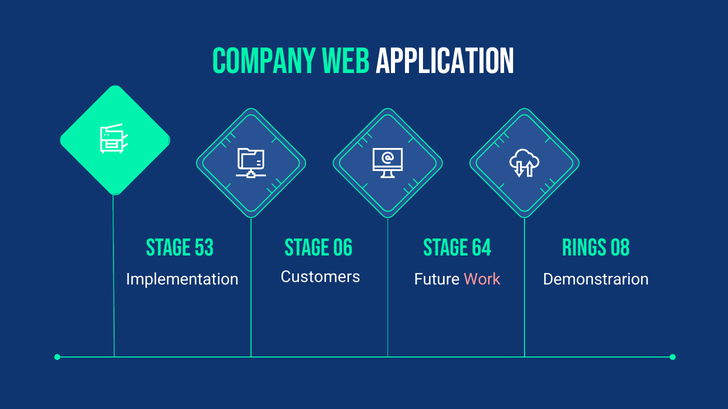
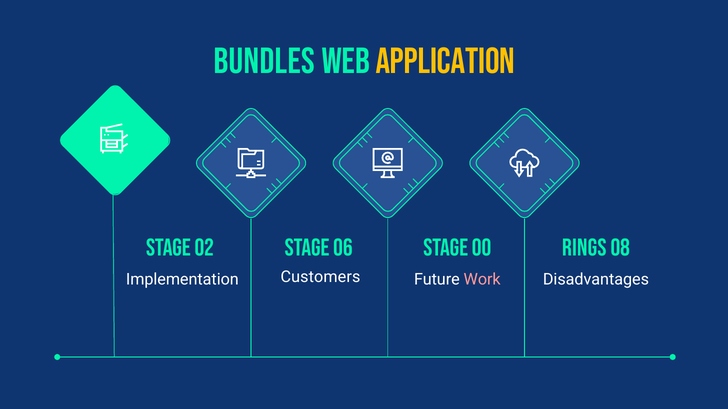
COMPANY: COMPANY -> BUNDLES
APPLICATION colour: white -> yellow
64: 64 -> 00
53: 53 -> 02
Demonstrarion: Demonstrarion -> Disadvantages
